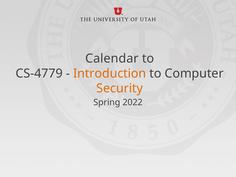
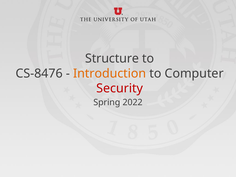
Calendar: Calendar -> Structure
CS-4779: CS-4779 -> CS-8476
Security colour: orange -> red
